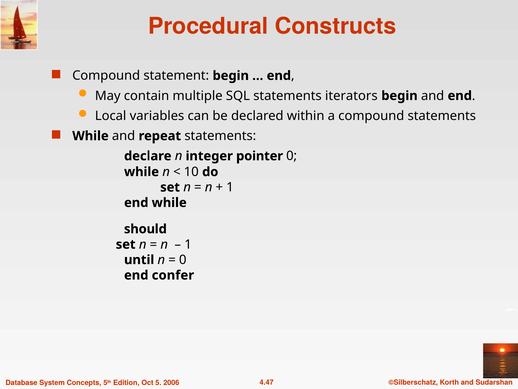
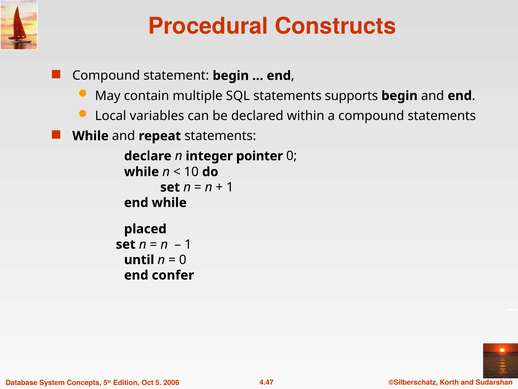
iterators: iterators -> supports
should: should -> placed
